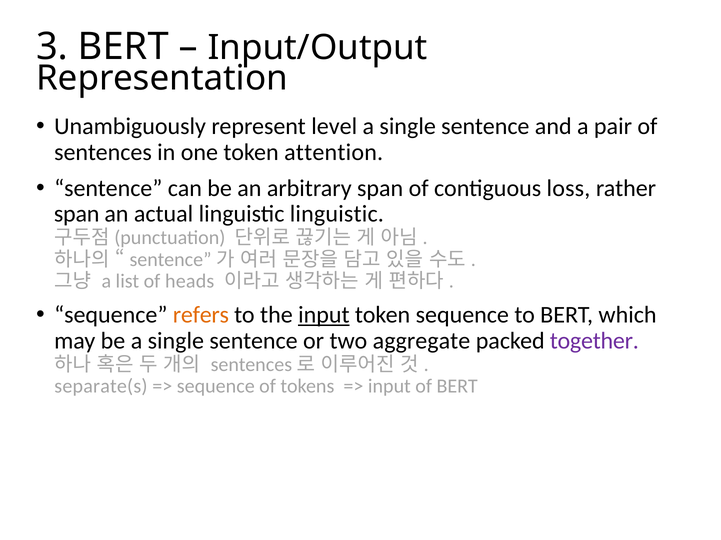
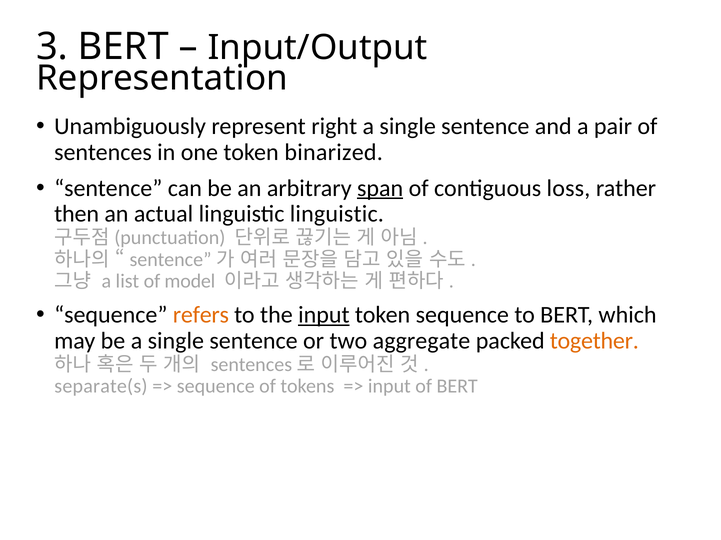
level: level -> right
attention: attention -> binarized
span at (380, 188) underline: none -> present
span at (77, 214): span -> then
heads: heads -> model
together colour: purple -> orange
